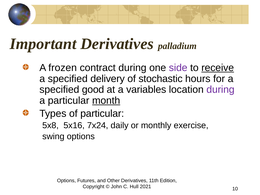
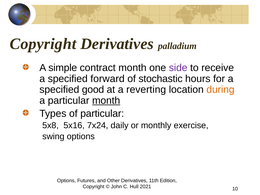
Important at (43, 44): Important -> Copyright
frozen: frozen -> simple
contract during: during -> month
receive underline: present -> none
delivery: delivery -> forward
variables: variables -> reverting
during at (220, 90) colour: purple -> orange
